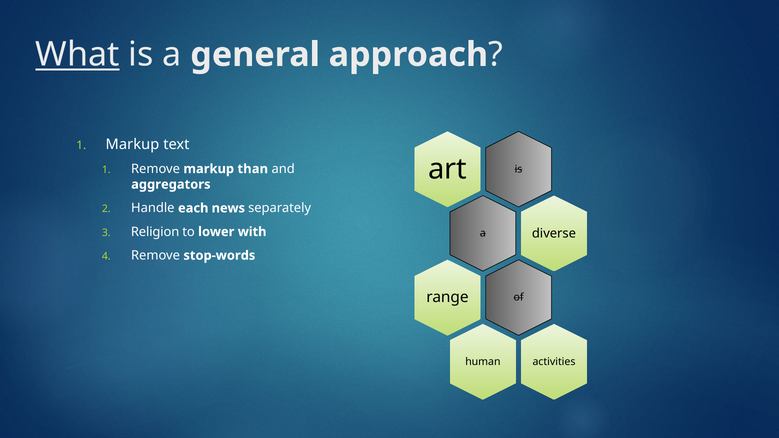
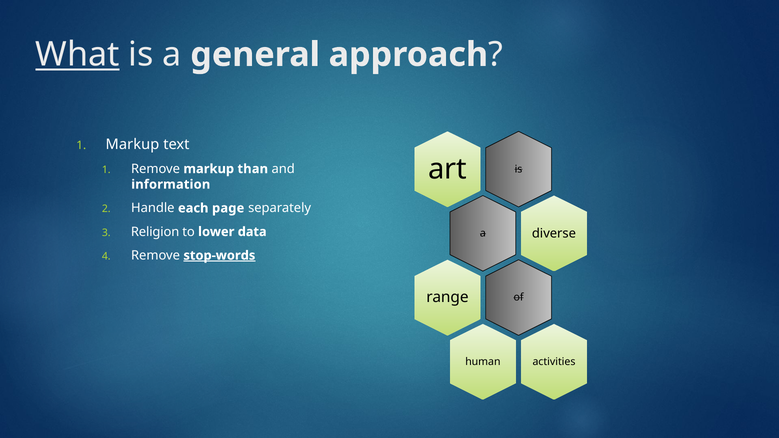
aggregators: aggregators -> information
news: news -> page
with: with -> data
stop-words underline: none -> present
